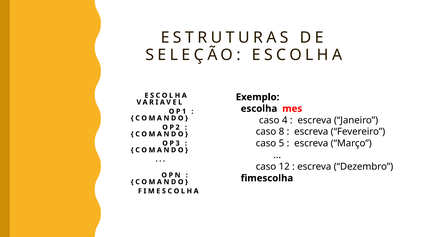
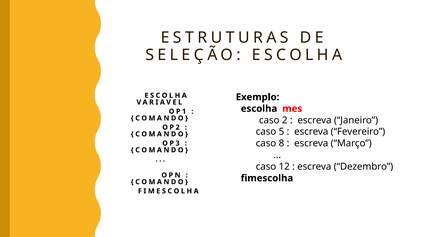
4: 4 -> 2
8: 8 -> 5
5: 5 -> 8
